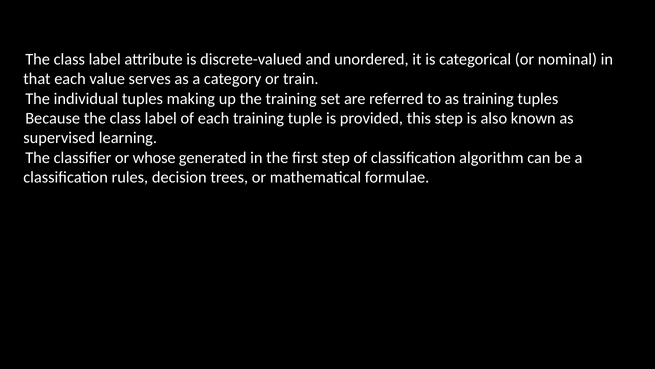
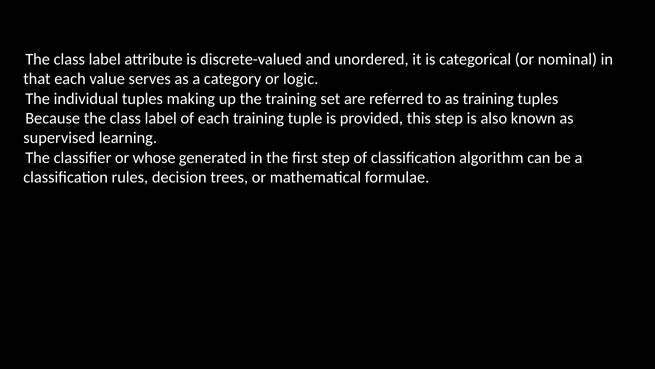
train: train -> logic
